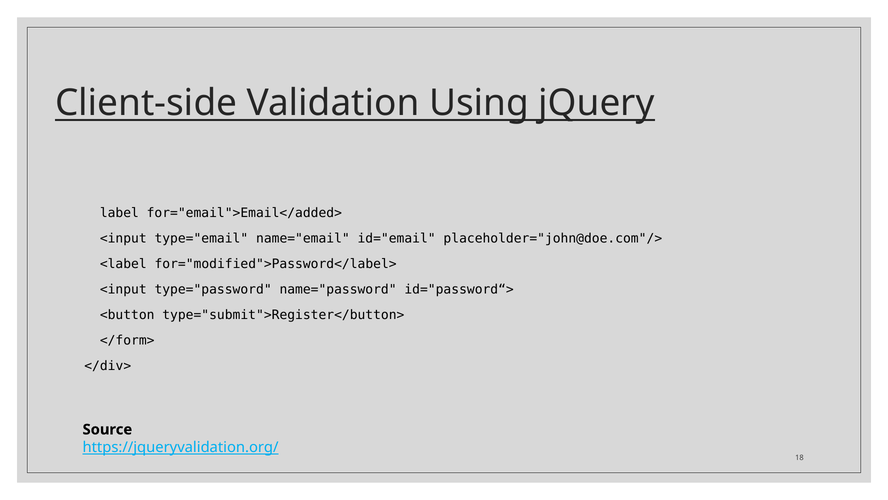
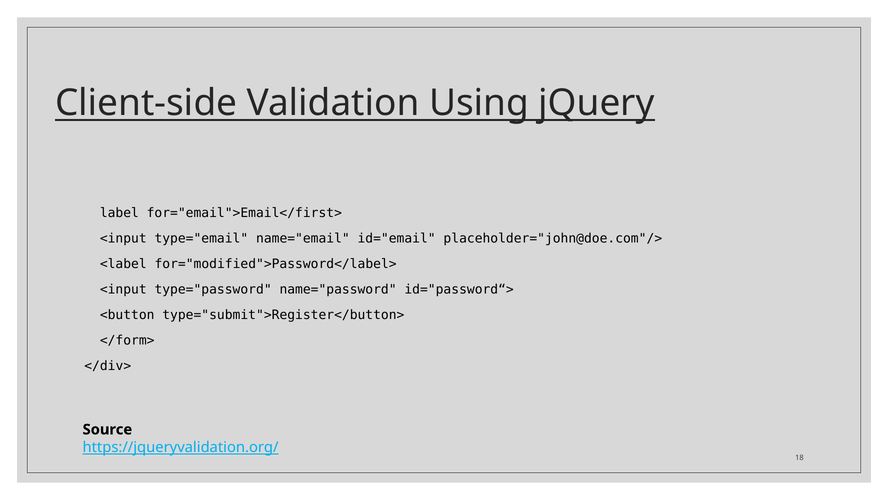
for="email">Email</added>: for="email">Email</added> -> for="email">Email</first>
